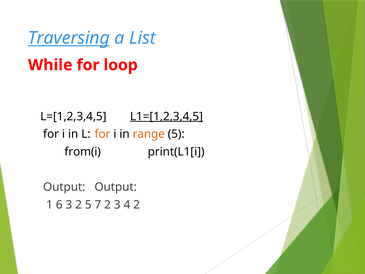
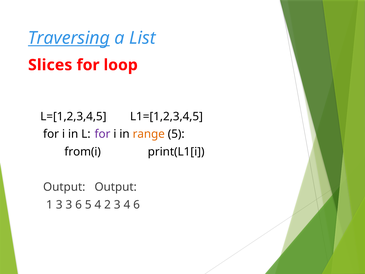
While: While -> Slices
L1=[1,2,3,4,5 underline: present -> none
for at (102, 134) colour: orange -> purple
1 6: 6 -> 3
3 2: 2 -> 6
5 7: 7 -> 4
4 2: 2 -> 6
